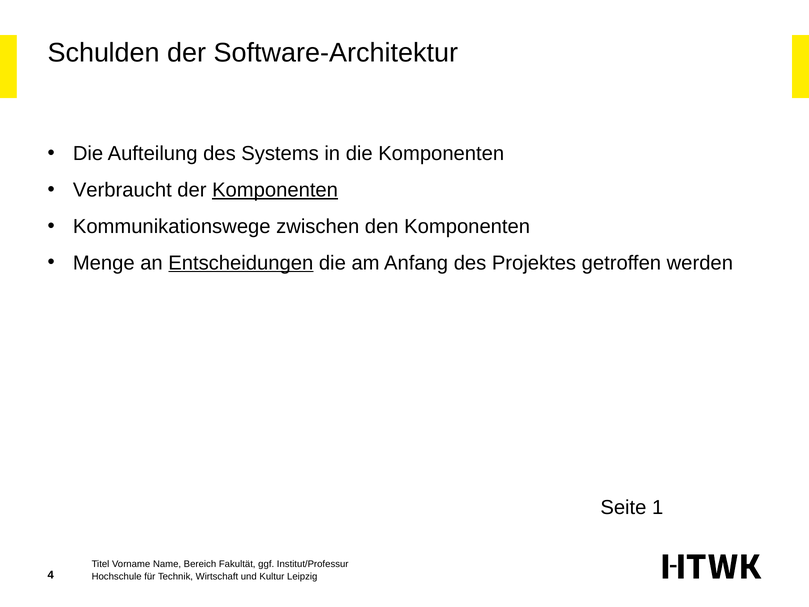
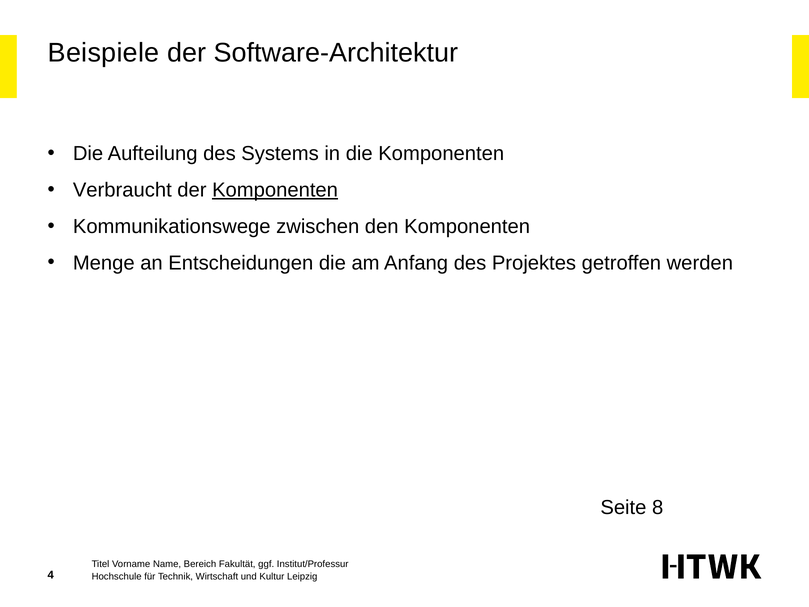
Schulden: Schulden -> Beispiele
Entscheidungen underline: present -> none
1: 1 -> 8
